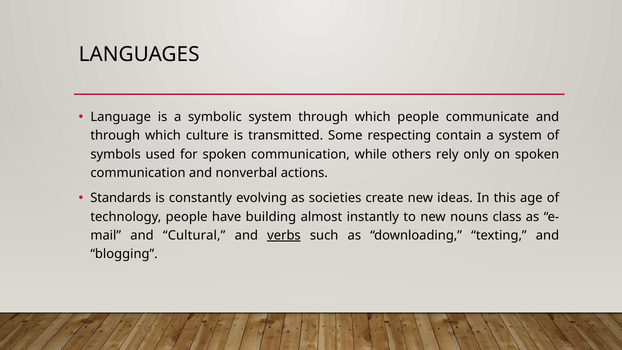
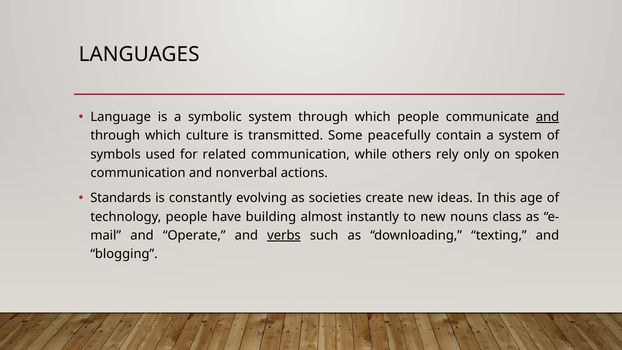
and at (548, 117) underline: none -> present
respecting: respecting -> peacefully
for spoken: spoken -> related
Cultural: Cultural -> Operate
